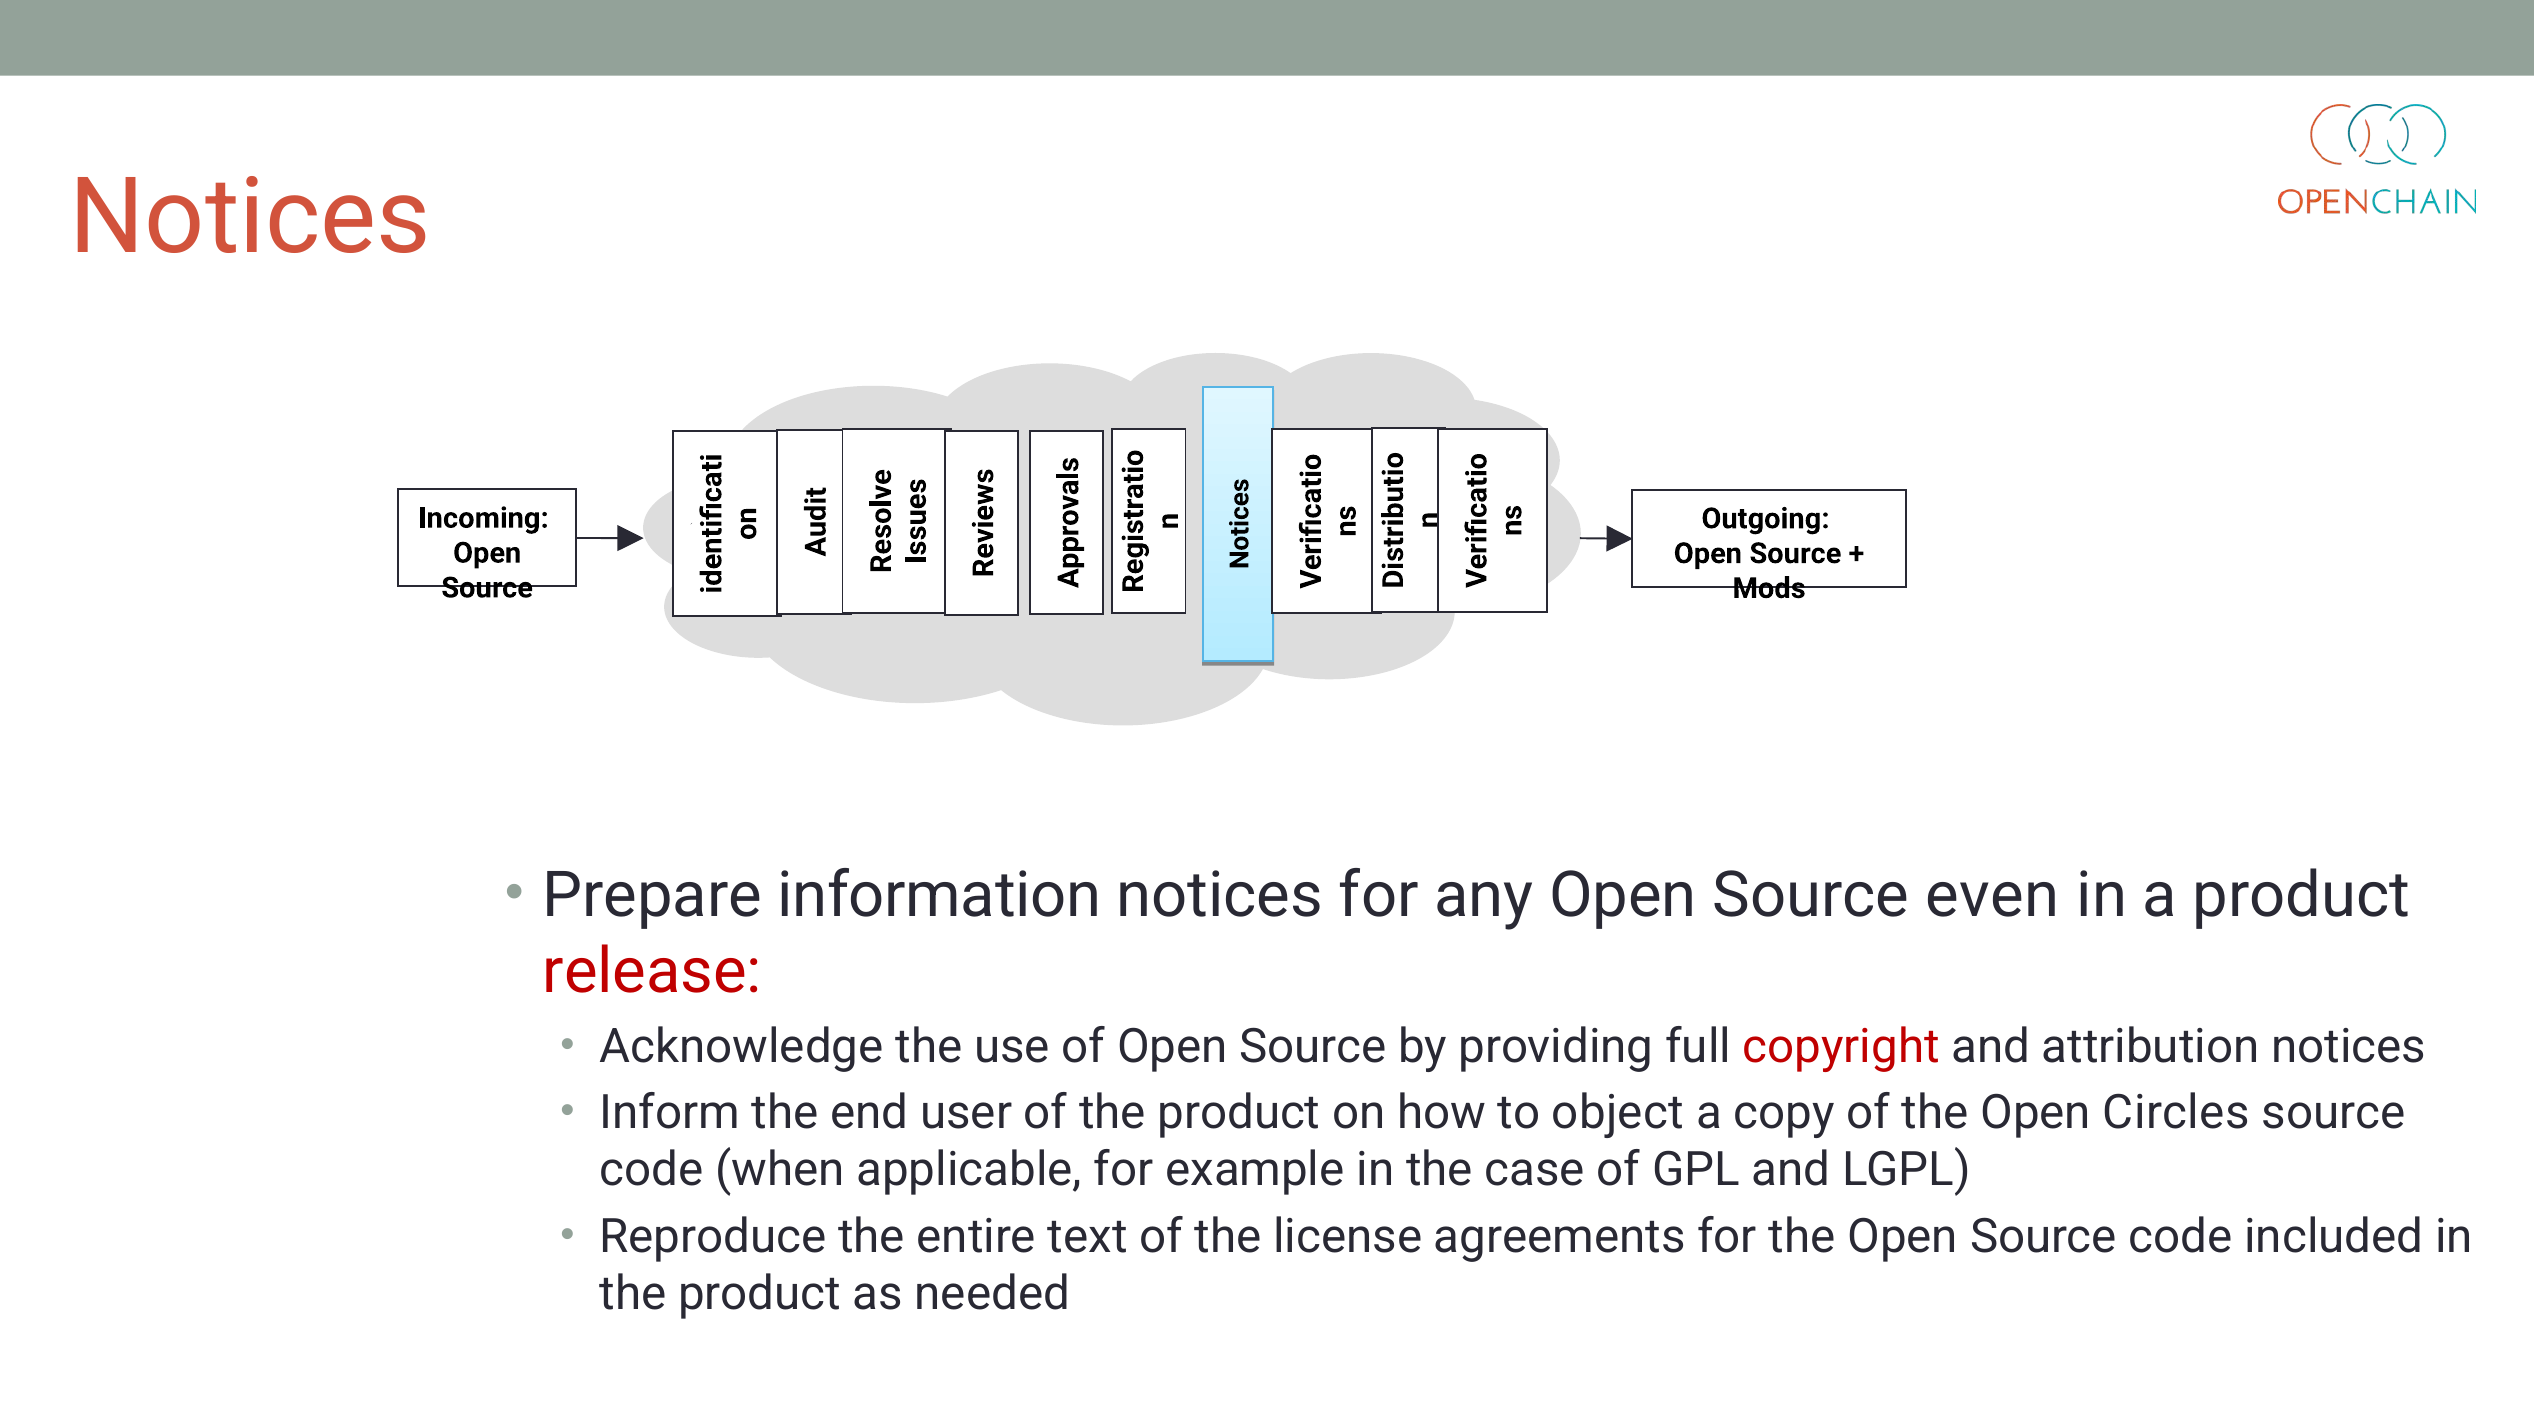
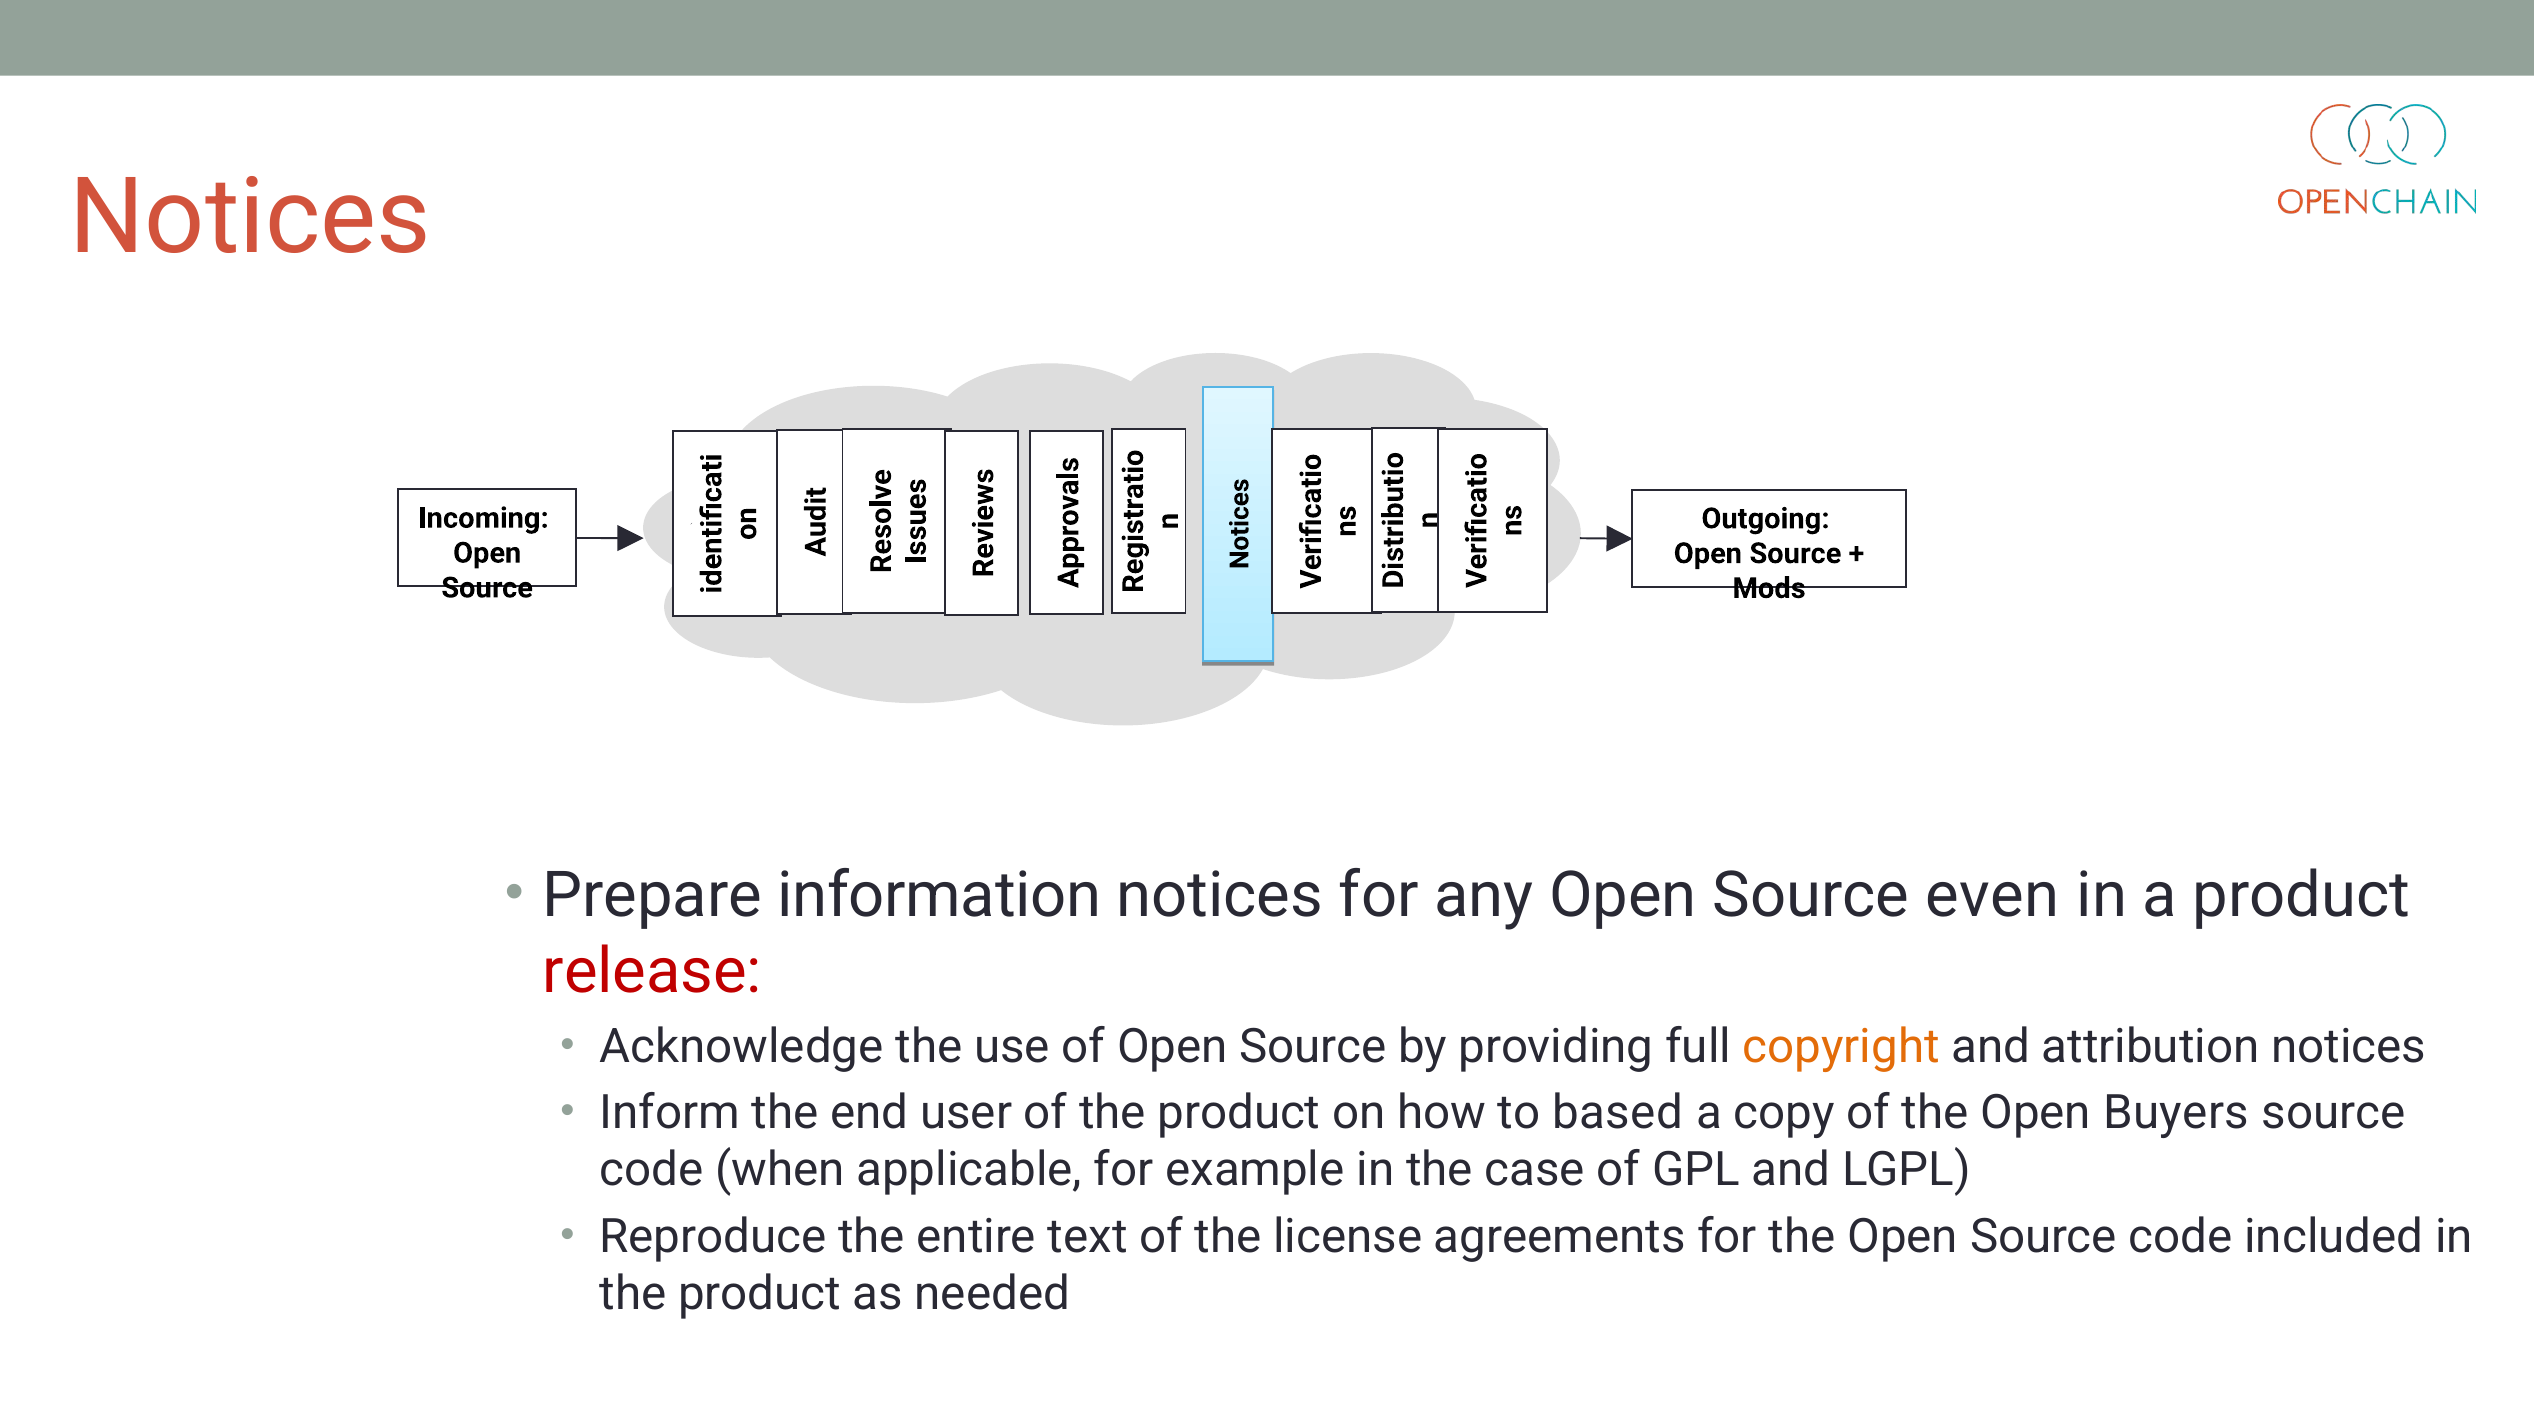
copyright colour: red -> orange
object: object -> based
Circles: Circles -> Buyers
